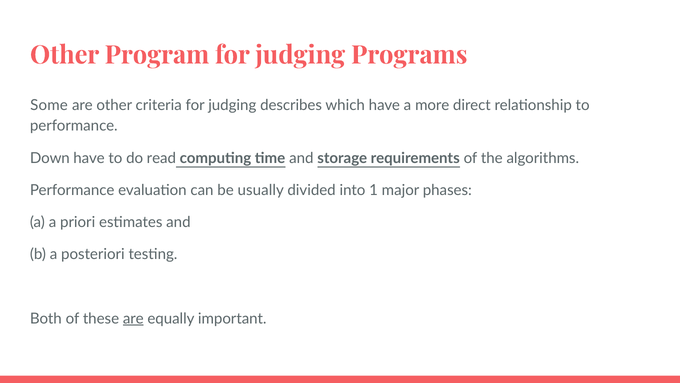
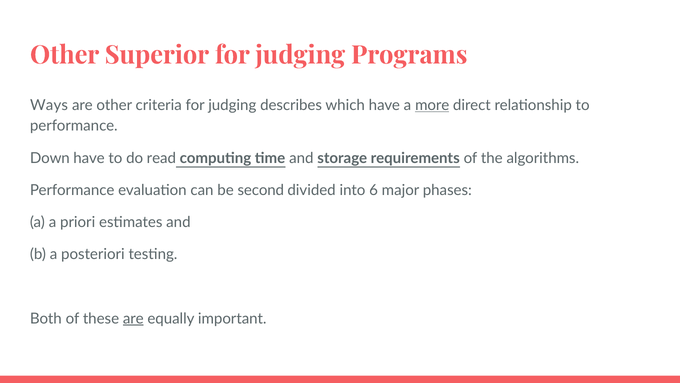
Program: Program -> Superior
Some: Some -> Ways
more underline: none -> present
usually: usually -> second
1: 1 -> 6
